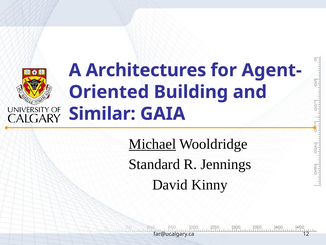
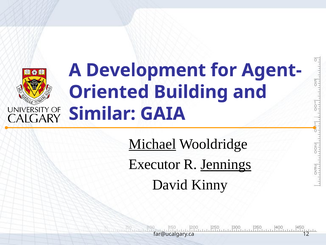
Architectures: Architectures -> Development
Standard: Standard -> Executor
Jennings underline: none -> present
